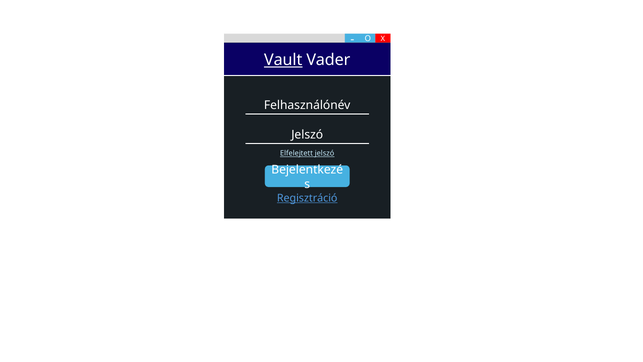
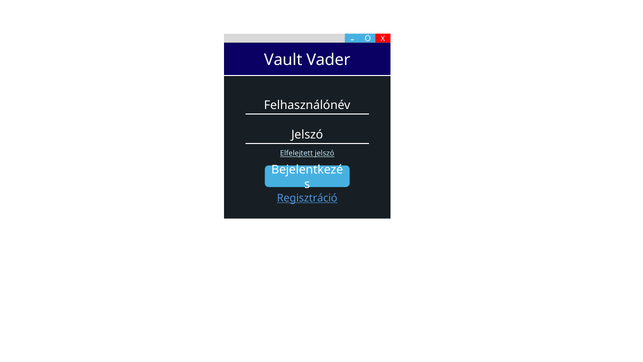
Vault underline: present -> none
